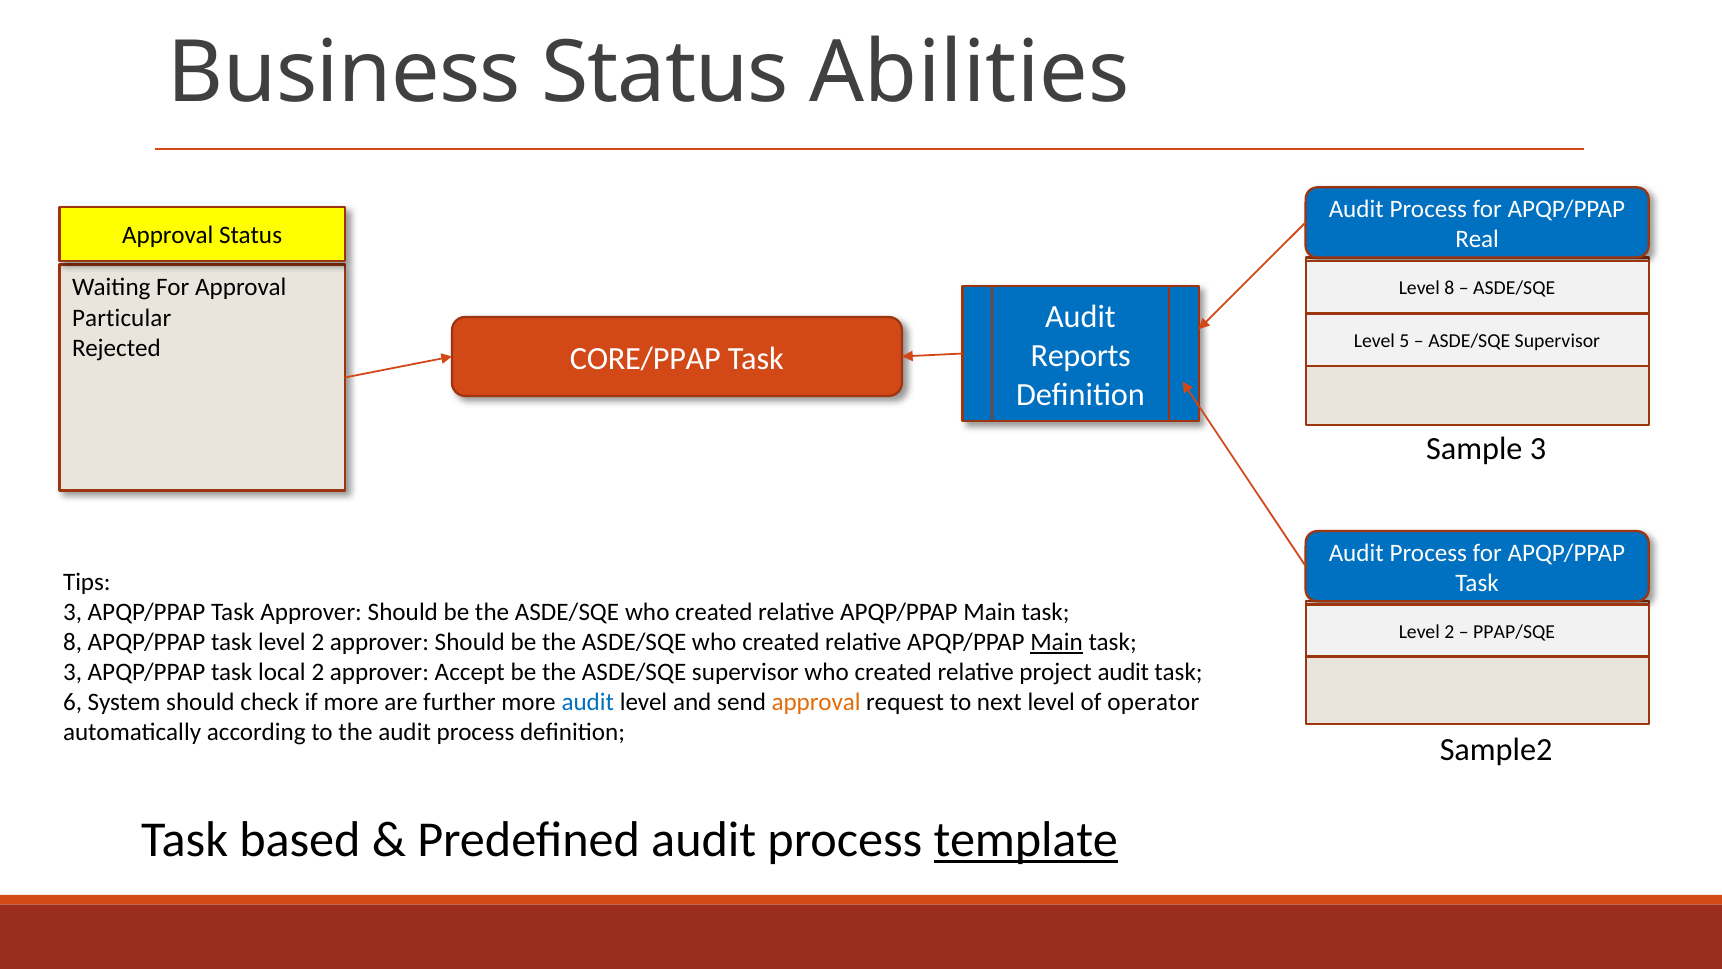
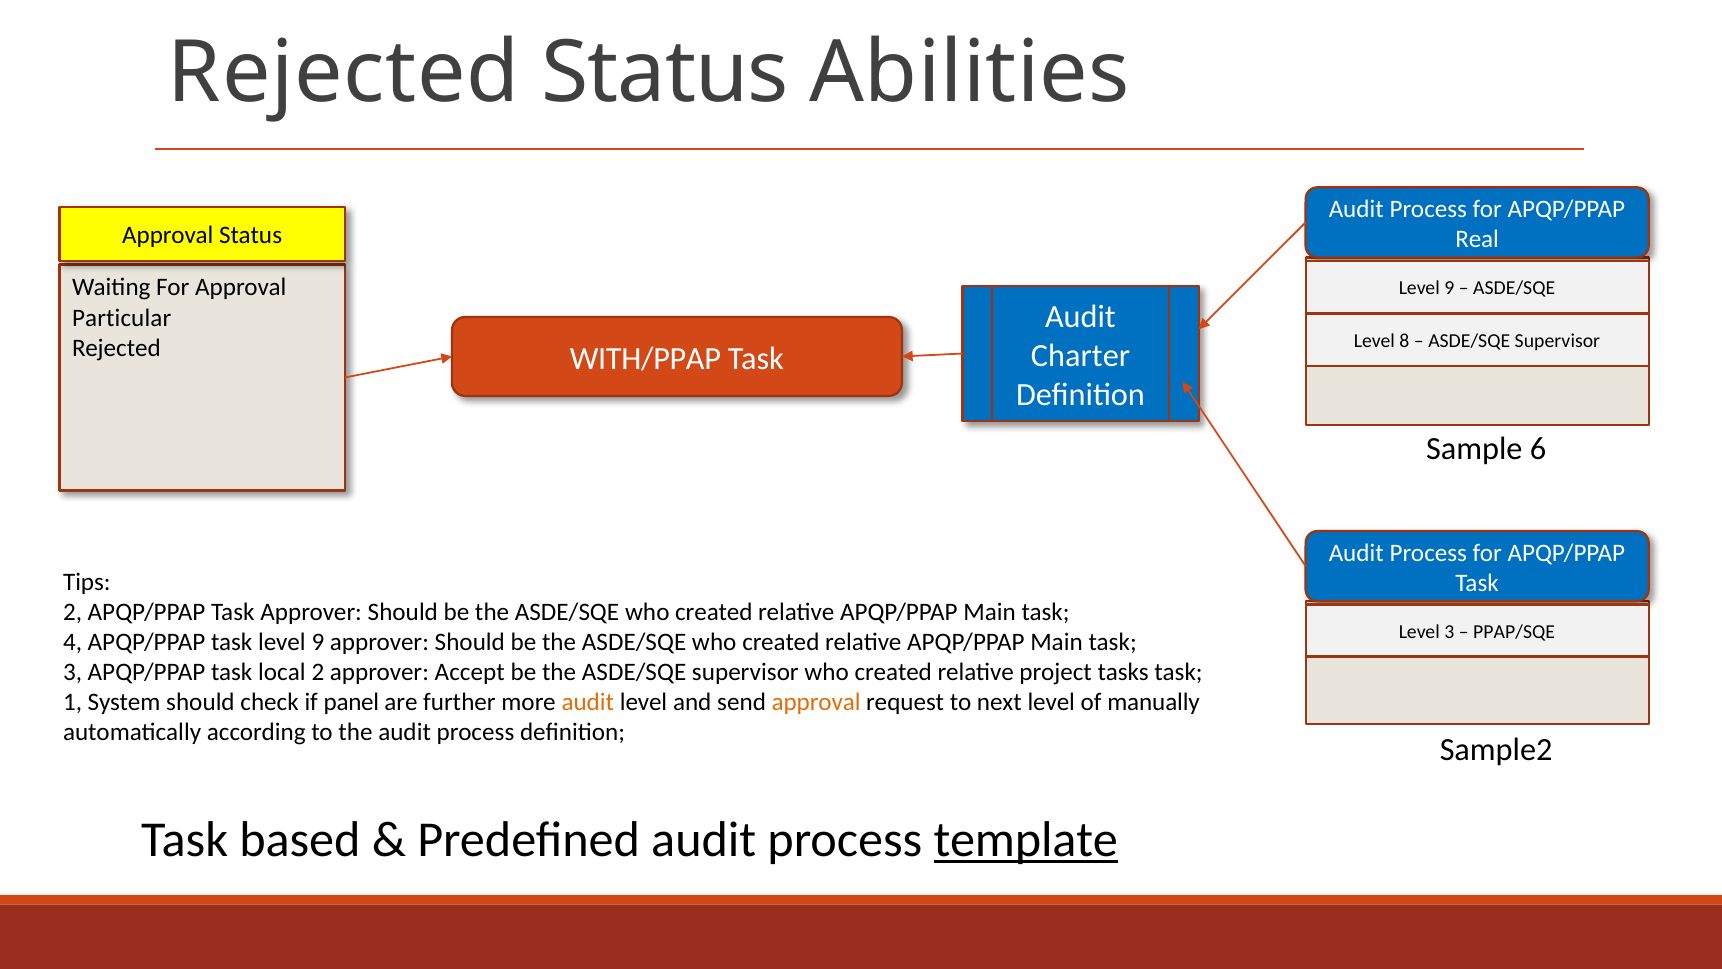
Business at (345, 73): Business -> Rejected
8 at (1449, 288): 8 -> 9
5: 5 -> 8
Reports: Reports -> Charter
CORE/PPAP: CORE/PPAP -> WITH/PPAP
Sample 3: 3 -> 6
3 at (73, 612): 3 -> 2
2 at (1449, 632): 2 -> 3
8 at (73, 642): 8 -> 4
2 at (318, 642): 2 -> 9
Main at (1057, 642) underline: present -> none
project audit: audit -> tasks
6: 6 -> 1
if more: more -> panel
audit at (588, 702) colour: blue -> orange
operator: operator -> manually
